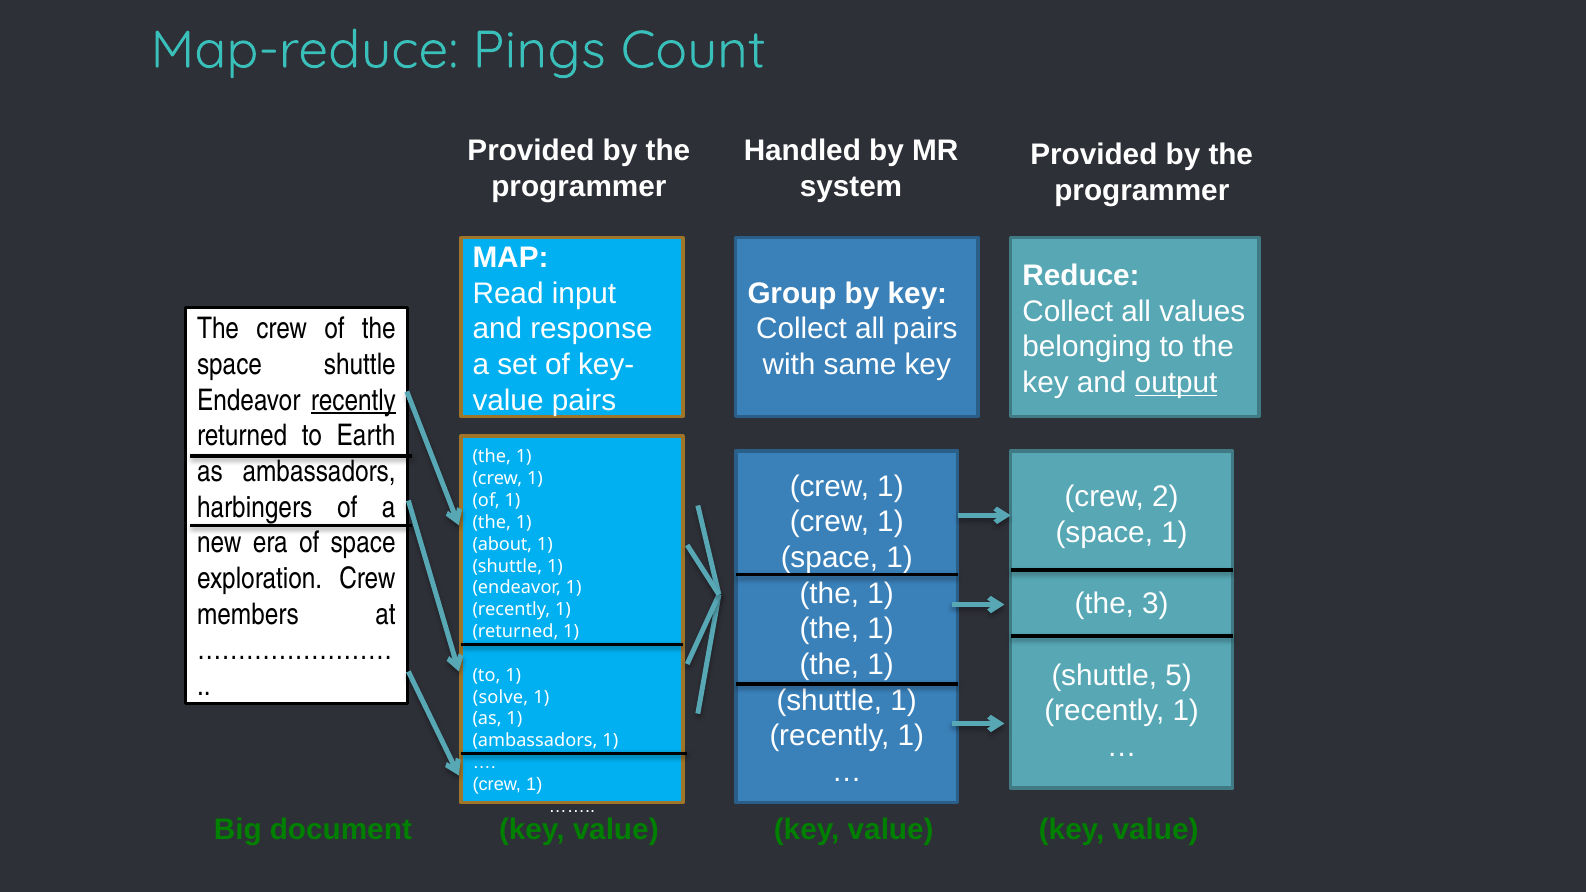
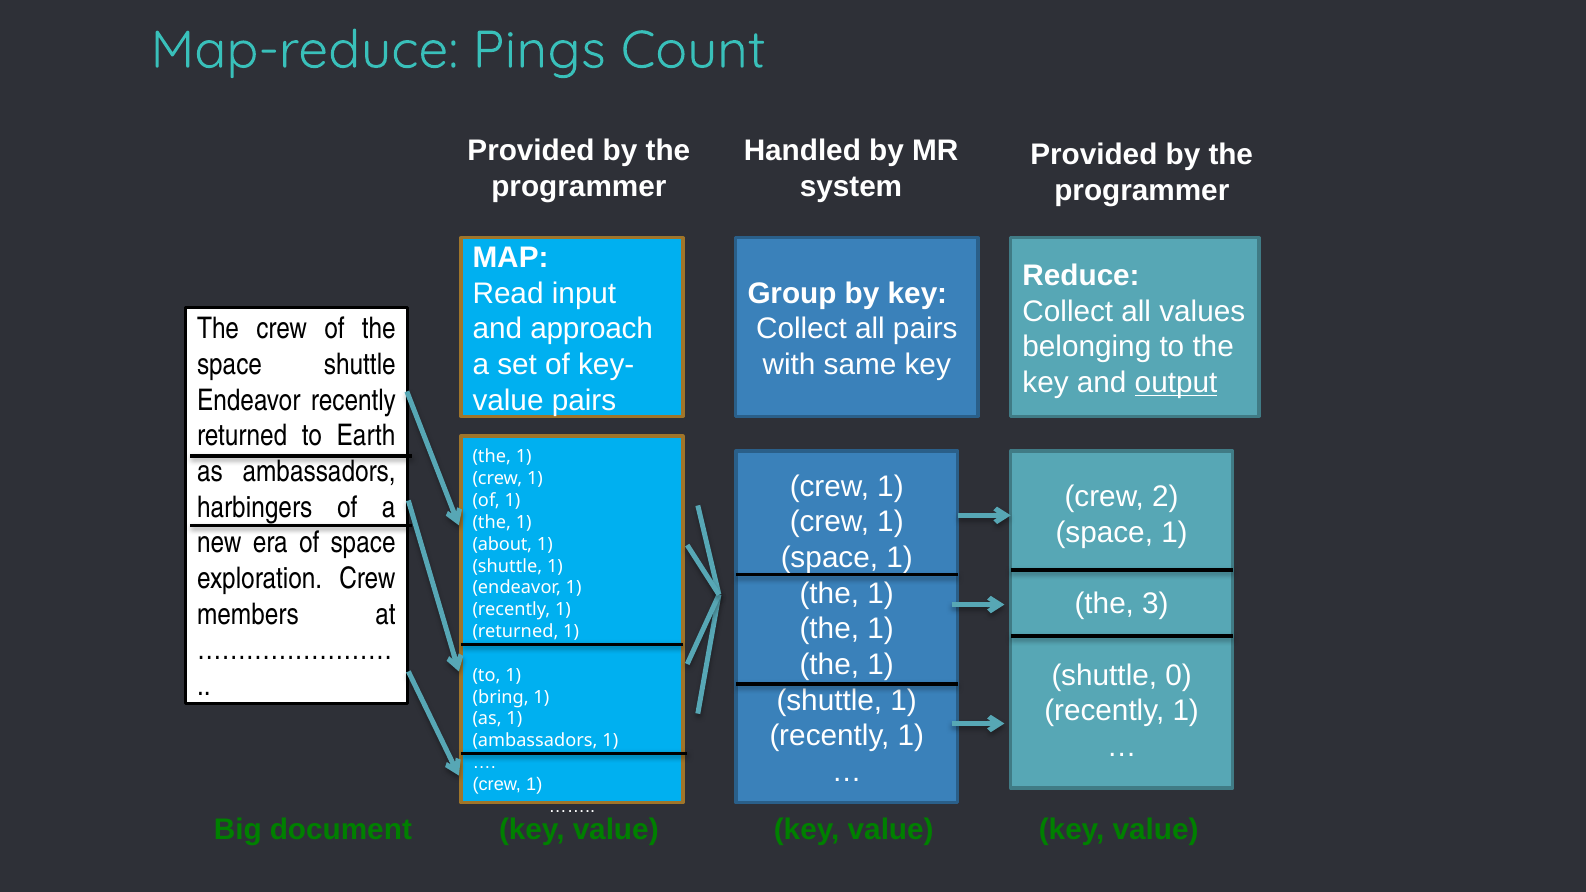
response: response -> approach
recently at (353, 400) underline: present -> none
5: 5 -> 0
solve: solve -> bring
